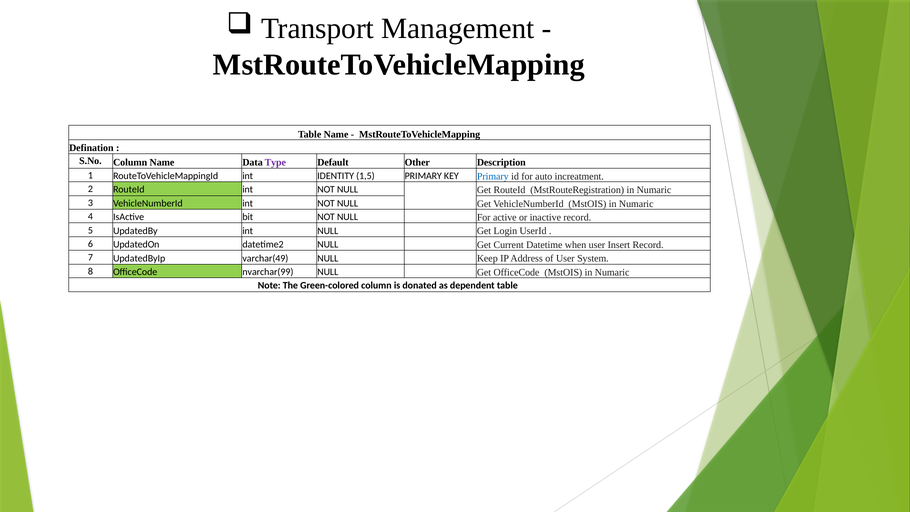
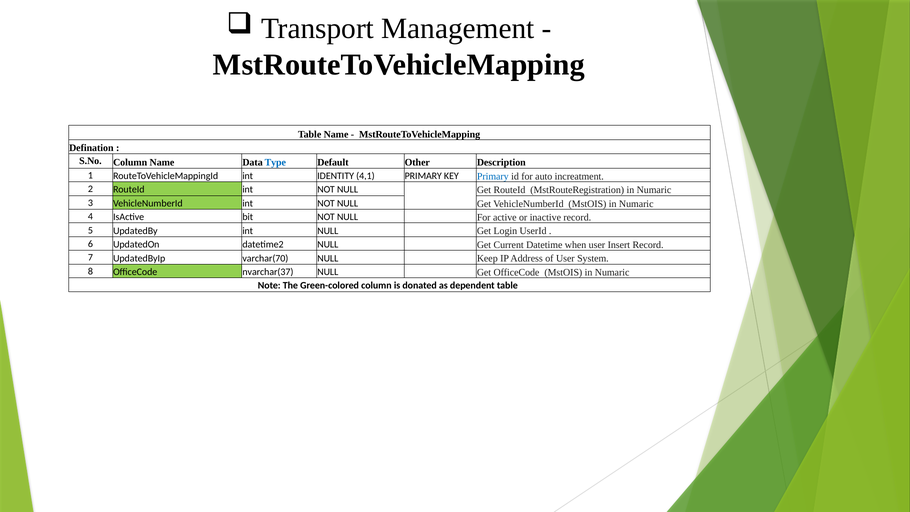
Type colour: purple -> blue
1,5: 1,5 -> 4,1
varchar(49: varchar(49 -> varchar(70
nvarchar(99: nvarchar(99 -> nvarchar(37
